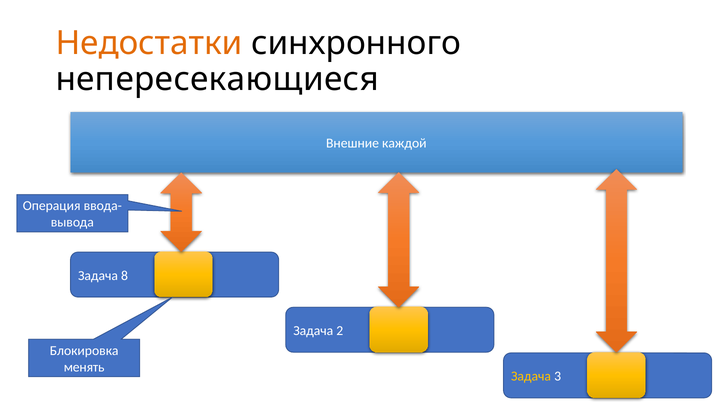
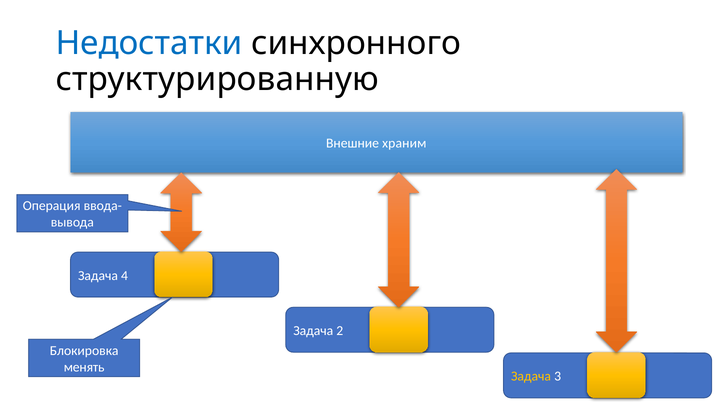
Недостатки colour: orange -> blue
непересекающиеся: непересекающиеся -> структурированную
каждой: каждой -> храним
8: 8 -> 4
